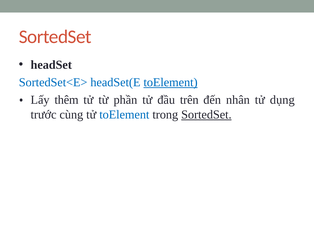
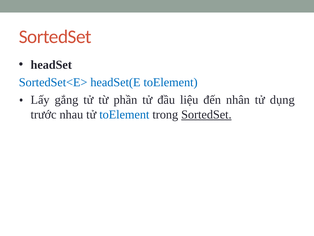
toElement at (171, 82) underline: present -> none
thêm: thêm -> gắng
trên: trên -> liệu
cùng: cùng -> nhau
